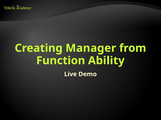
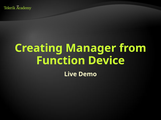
Ability: Ability -> Device
